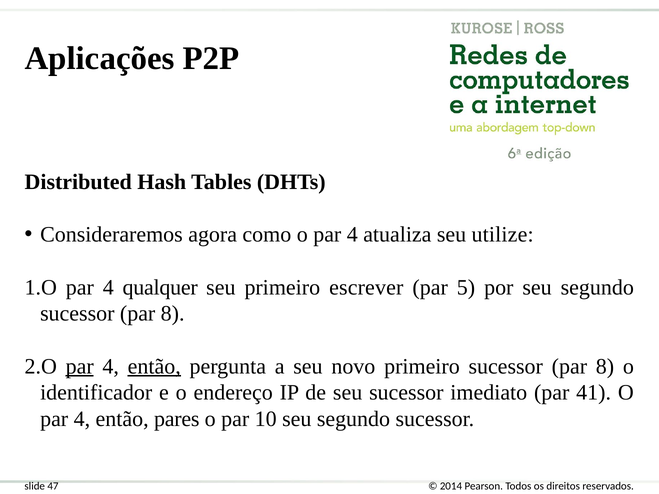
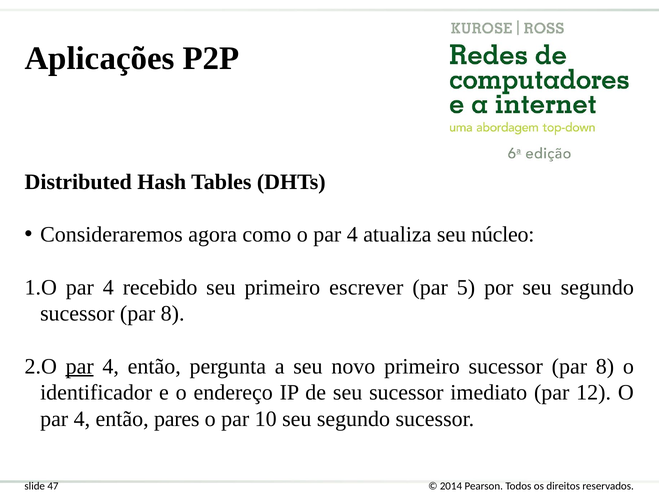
utilize: utilize -> núcleo
qualquer: qualquer -> recebido
então at (154, 367) underline: present -> none
41: 41 -> 12
